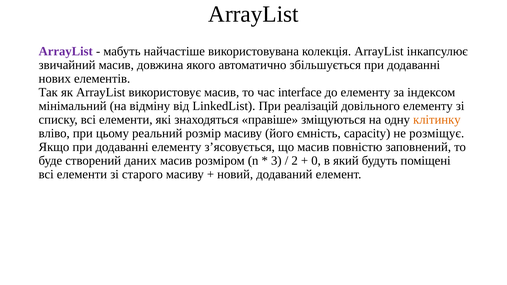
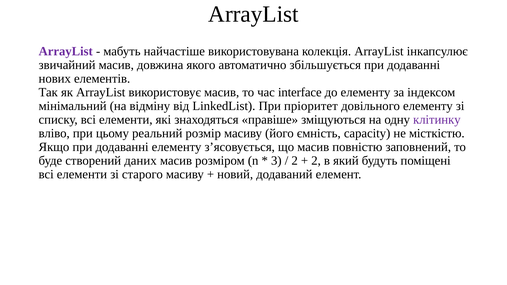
реалізацій: реалізацій -> пріоритет
клітинку colour: orange -> purple
розміщує: розміщує -> місткістю
0 at (316, 161): 0 -> 2
